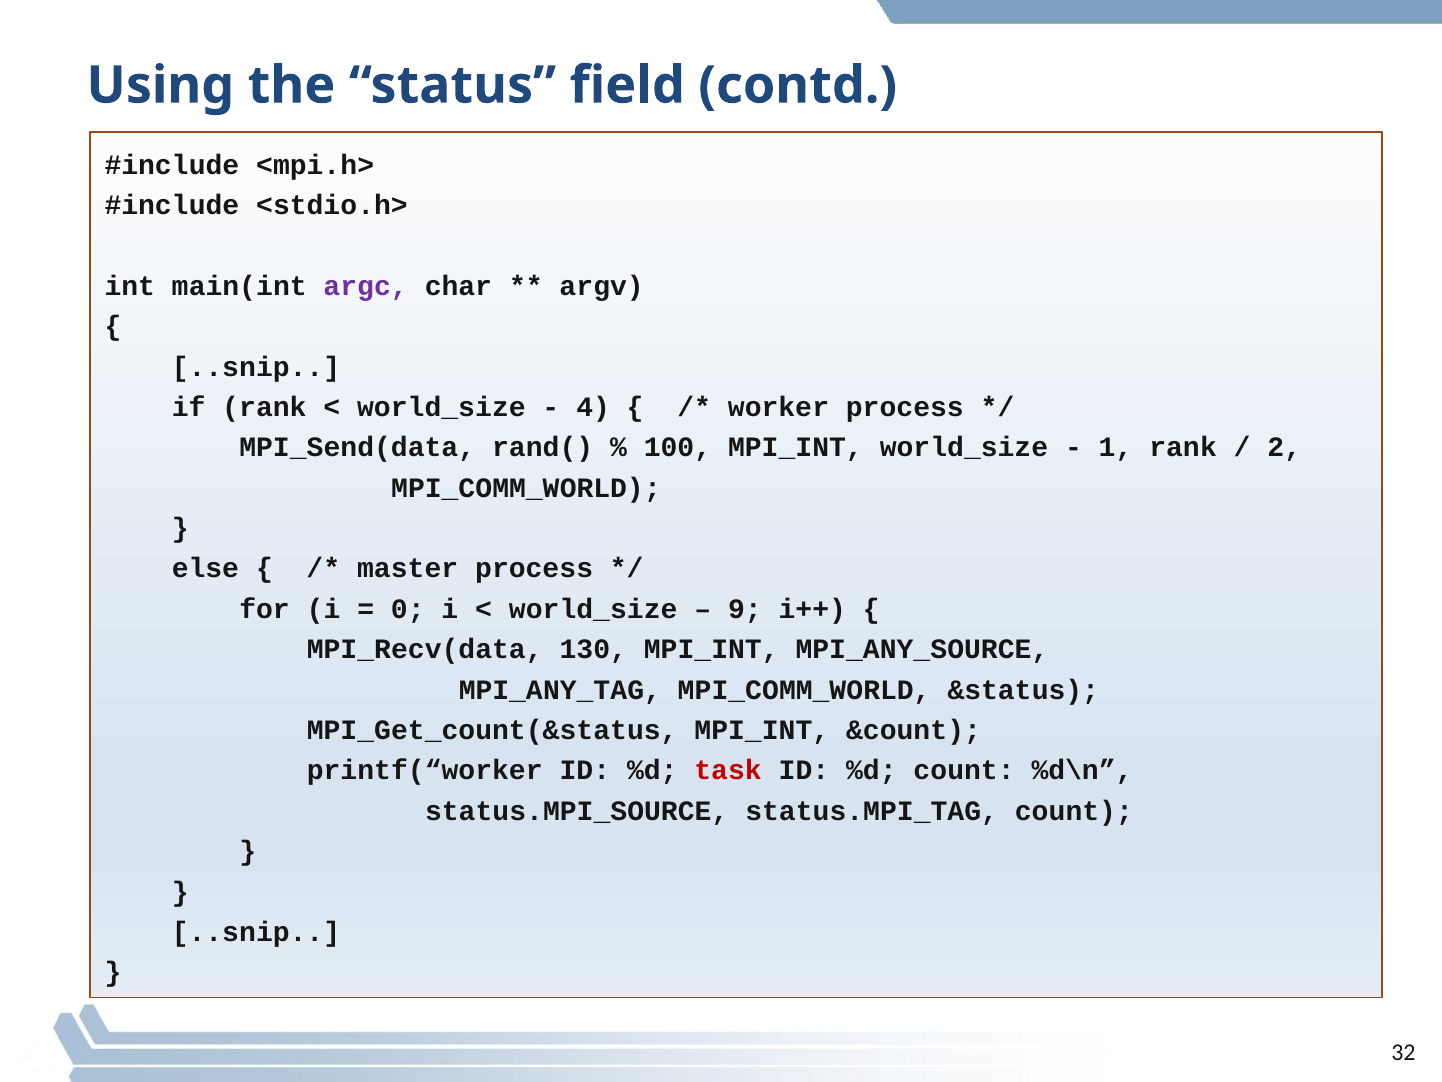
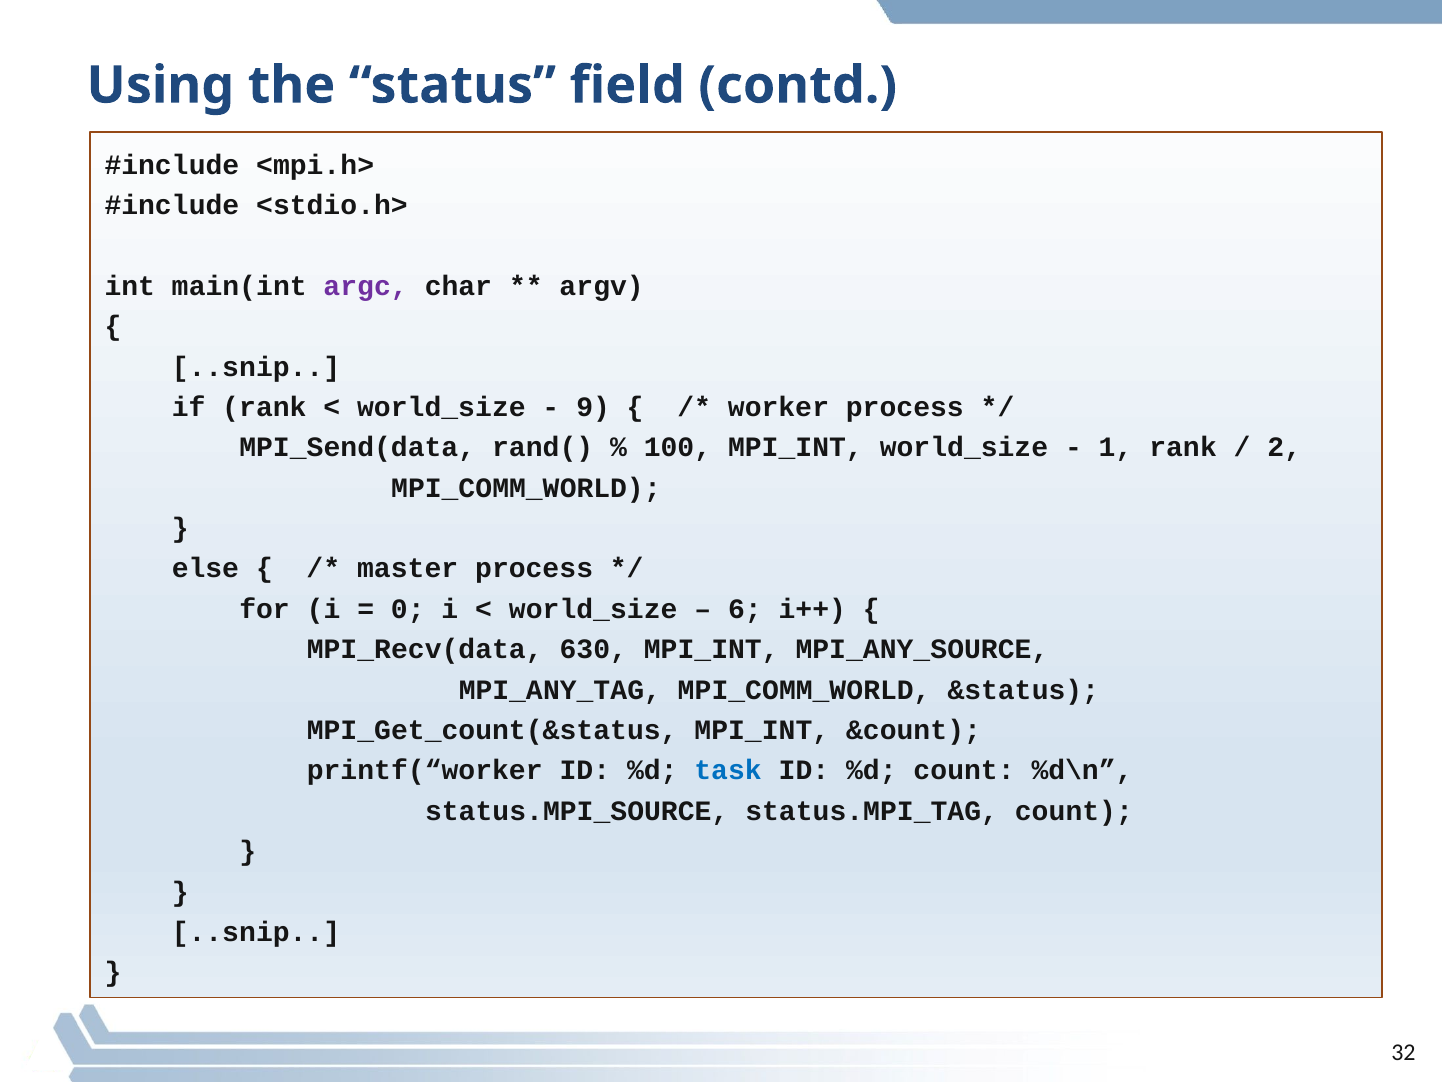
4: 4 -> 9
9: 9 -> 6
130: 130 -> 630
task colour: red -> blue
